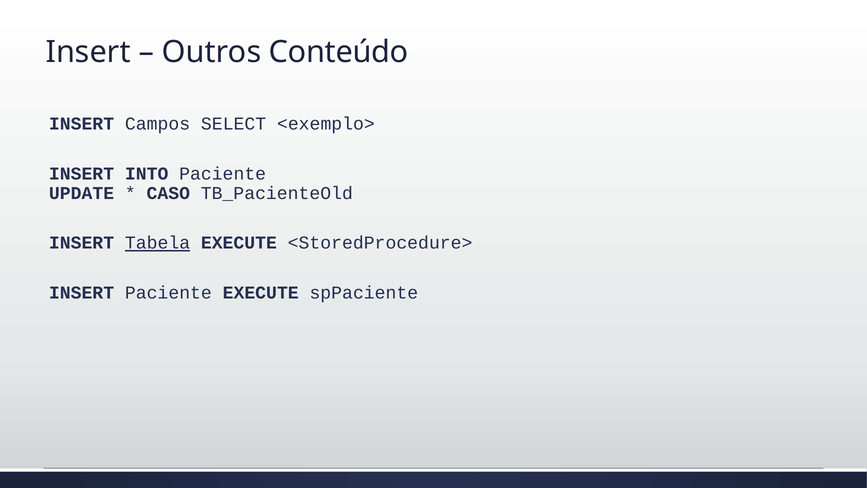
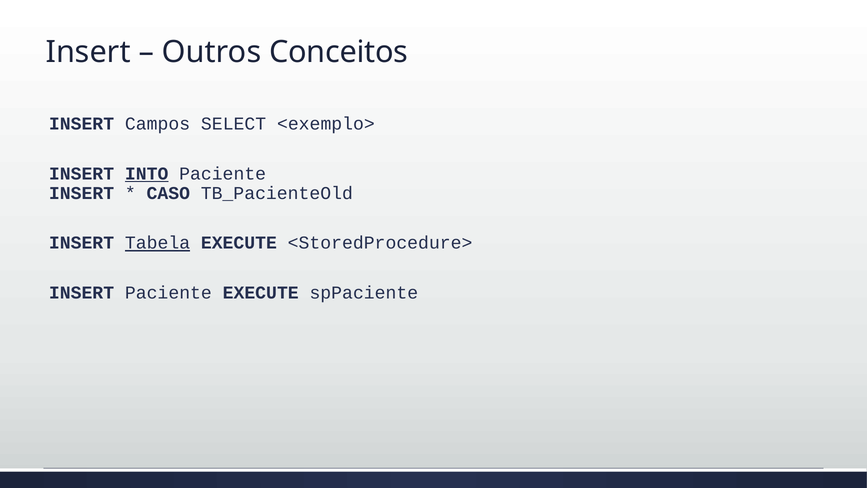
Conteúdo: Conteúdo -> Conceitos
INTO underline: none -> present
UPDATE at (82, 193): UPDATE -> INSERT
